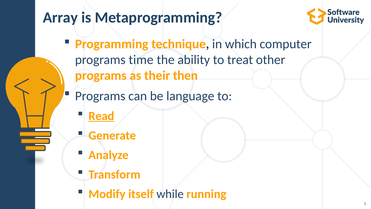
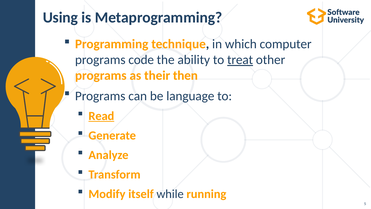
Array: Array -> Using
time: time -> code
treat underline: none -> present
